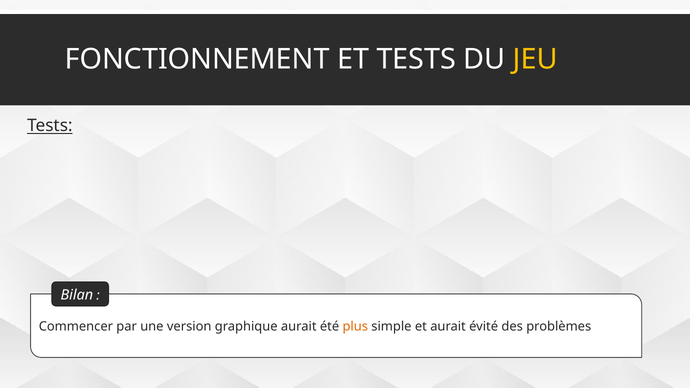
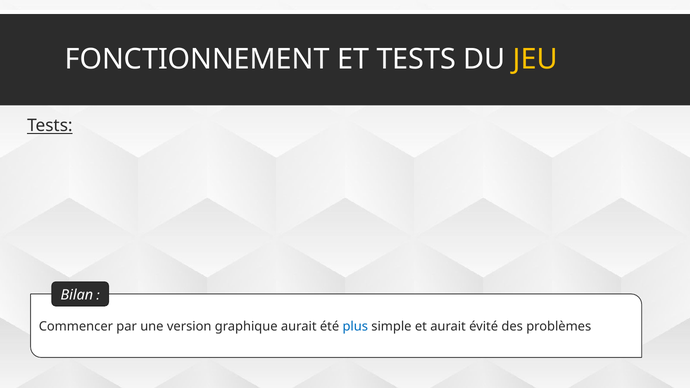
plus colour: orange -> blue
